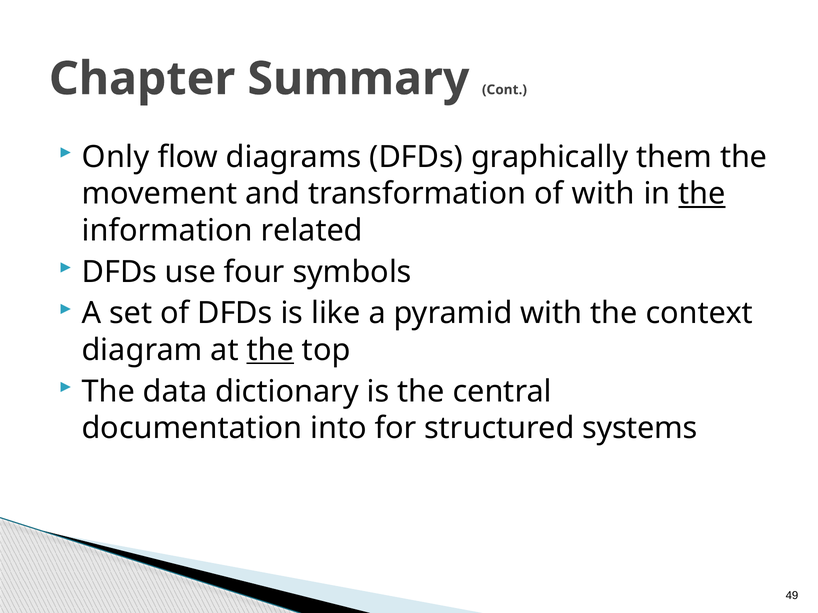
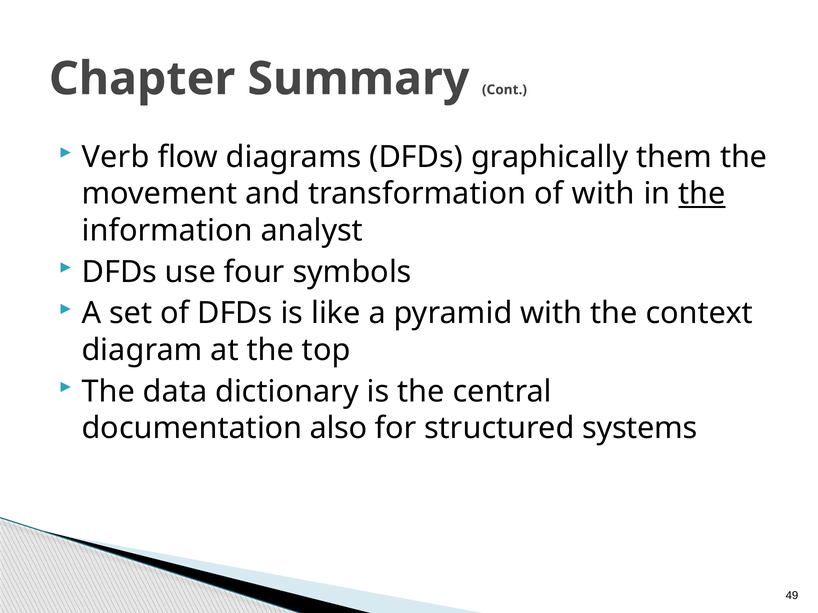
Only: Only -> Verb
related: related -> analyst
the at (270, 350) underline: present -> none
into: into -> also
